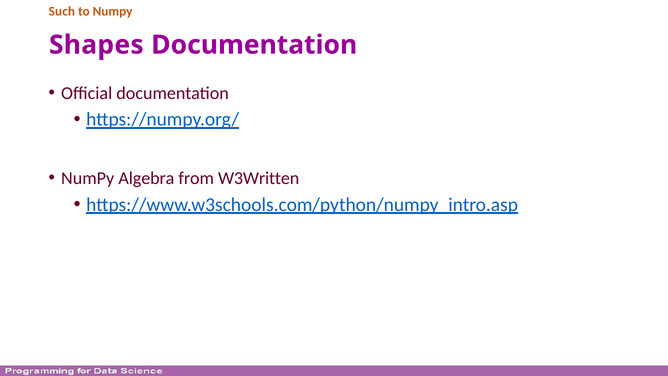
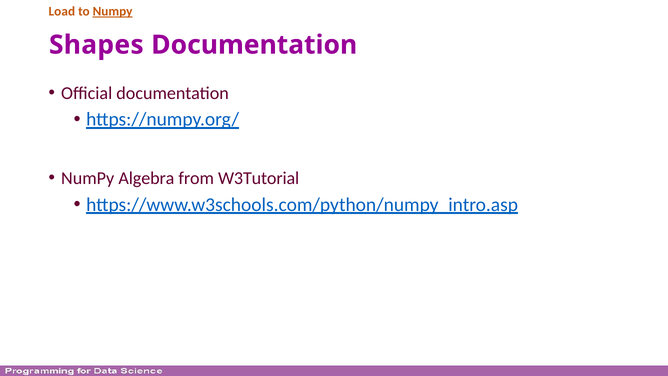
Such: Such -> Load
Numpy at (113, 11) underline: none -> present
W3Written: W3Written -> W3Tutorial
